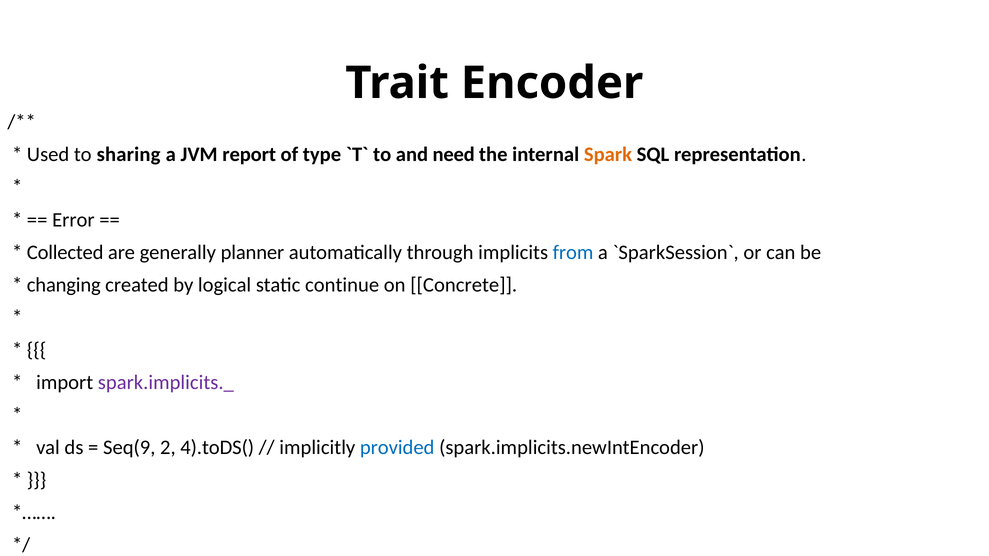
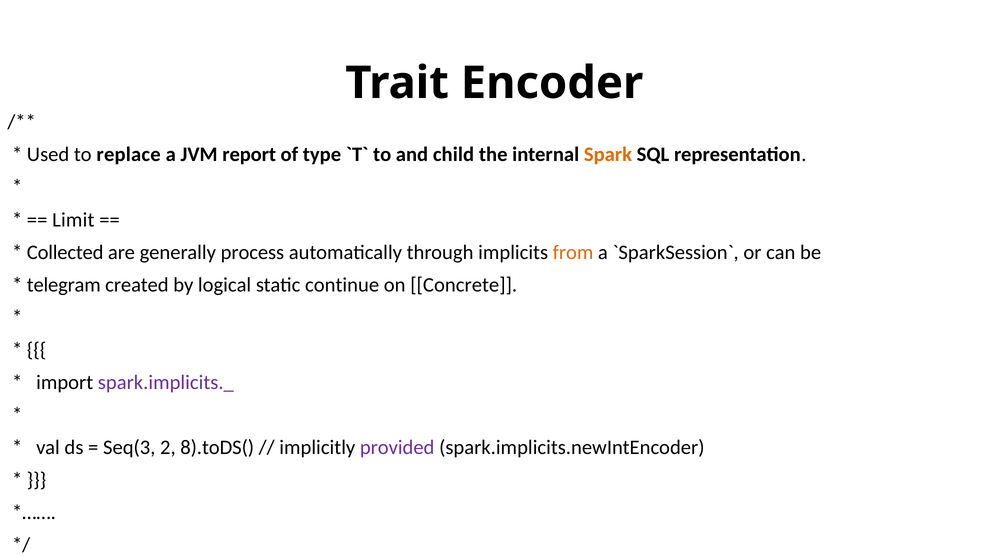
sharing: sharing -> replace
need: need -> child
Error: Error -> Limit
planner: planner -> process
from colour: blue -> orange
changing: changing -> telegram
Seq(9: Seq(9 -> Seq(3
4).toDS(: 4).toDS( -> 8).toDS(
provided colour: blue -> purple
